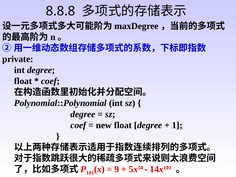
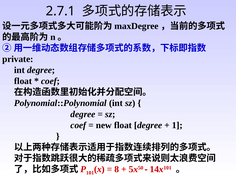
8.8.8: 8.8.8 -> 2.7.1
9: 9 -> 8
